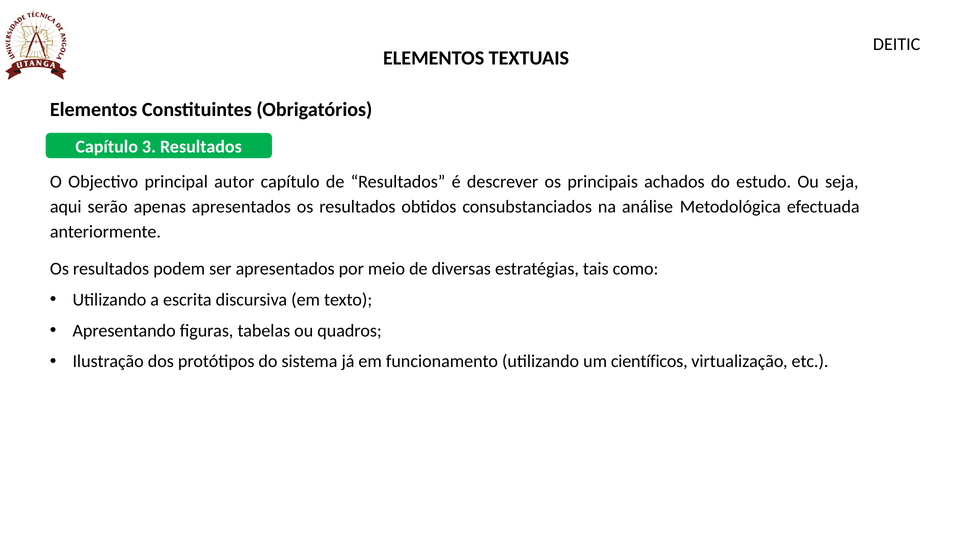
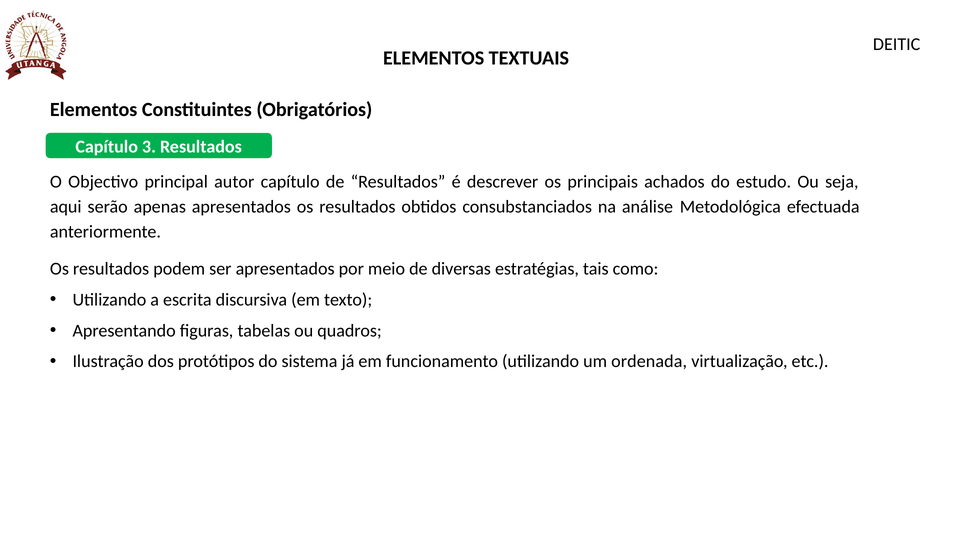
científicos: científicos -> ordenada
